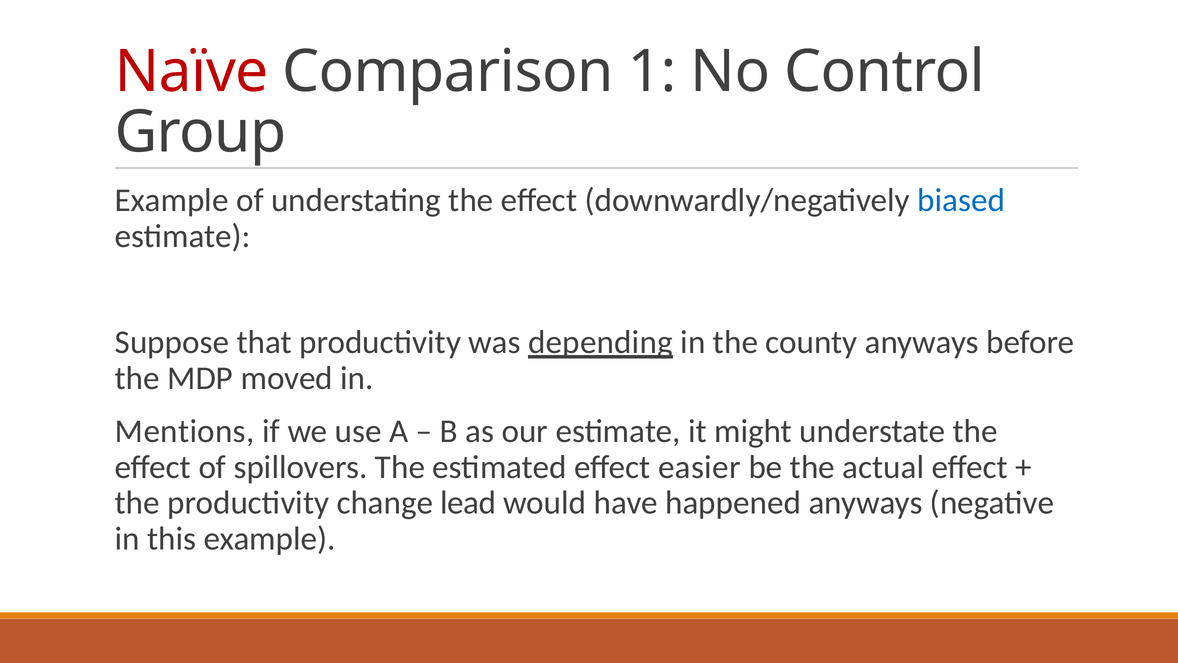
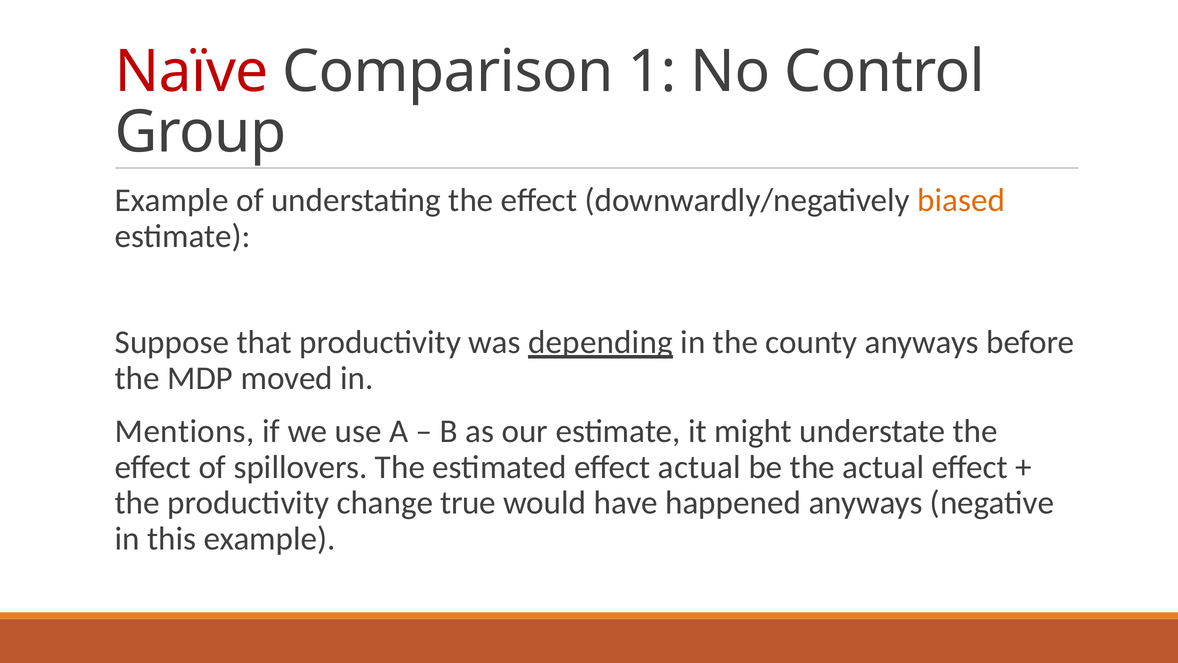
biased colour: blue -> orange
effect easier: easier -> actual
lead: lead -> true
